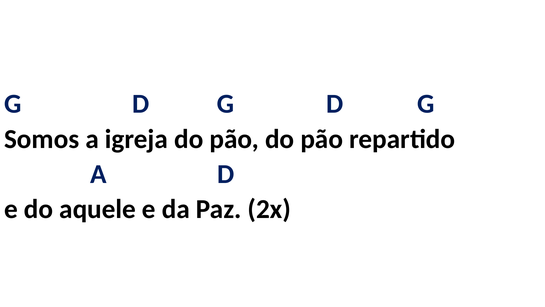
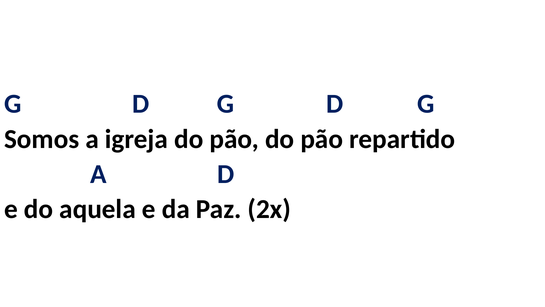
aquele: aquele -> aquela
